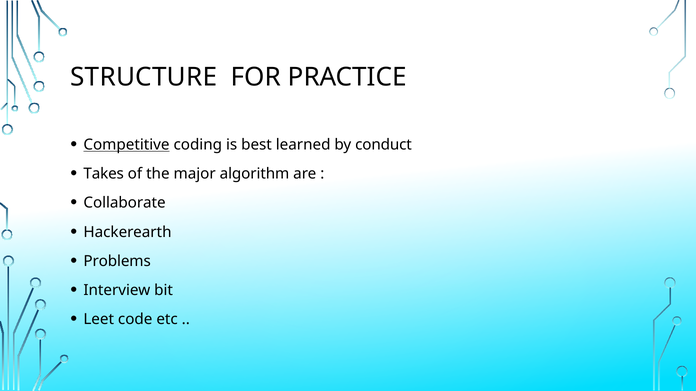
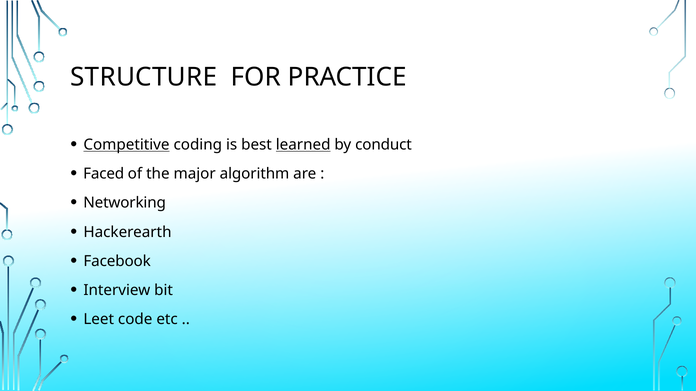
learned underline: none -> present
Takes: Takes -> Faced
Collaborate: Collaborate -> Networking
Problems: Problems -> Facebook
